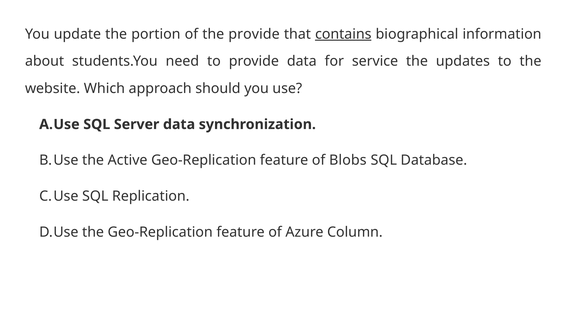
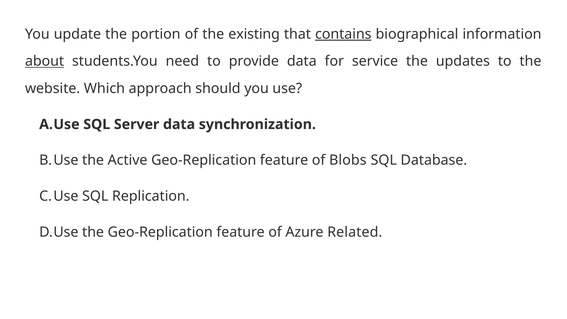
the provide: provide -> existing
about underline: none -> present
Column: Column -> Related
